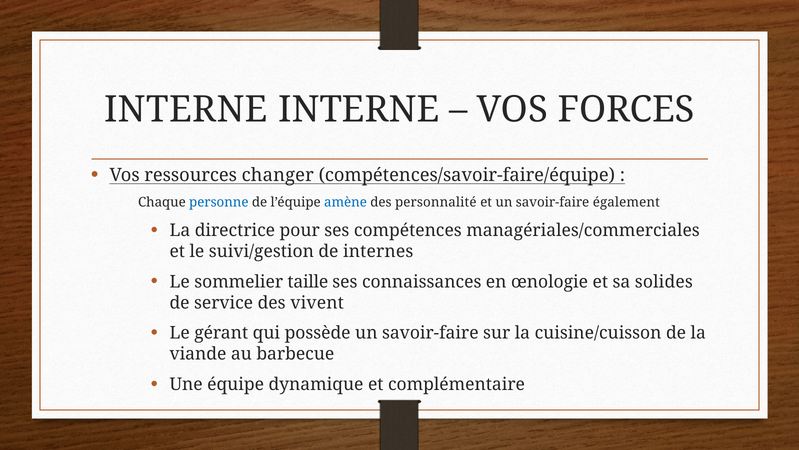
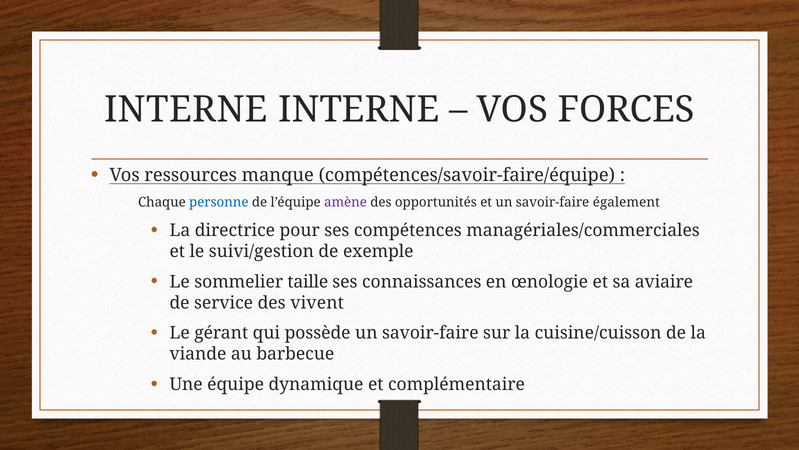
changer: changer -> manque
amène colour: blue -> purple
personnalité: personnalité -> opportunités
internes: internes -> exemple
solides: solides -> aviaire
